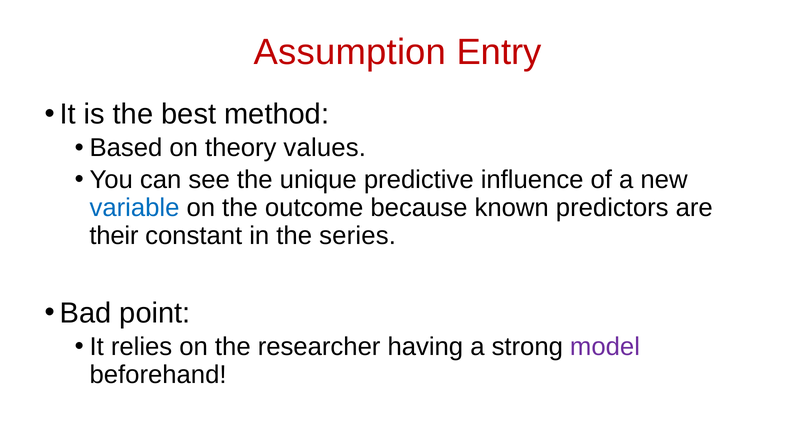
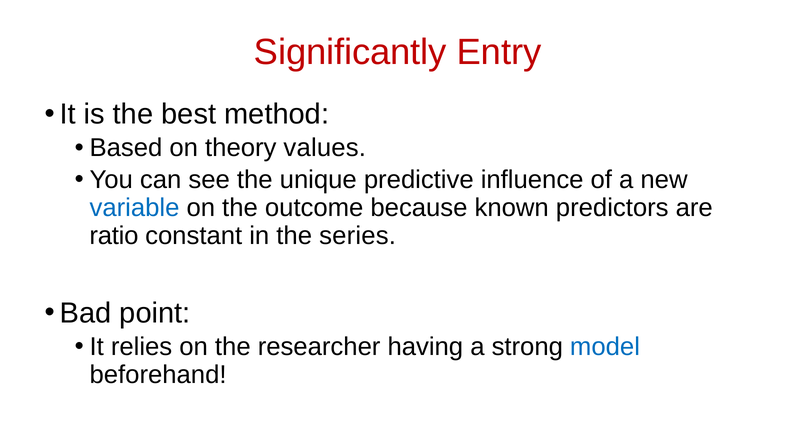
Assumption: Assumption -> Significantly
their: their -> ratio
model colour: purple -> blue
